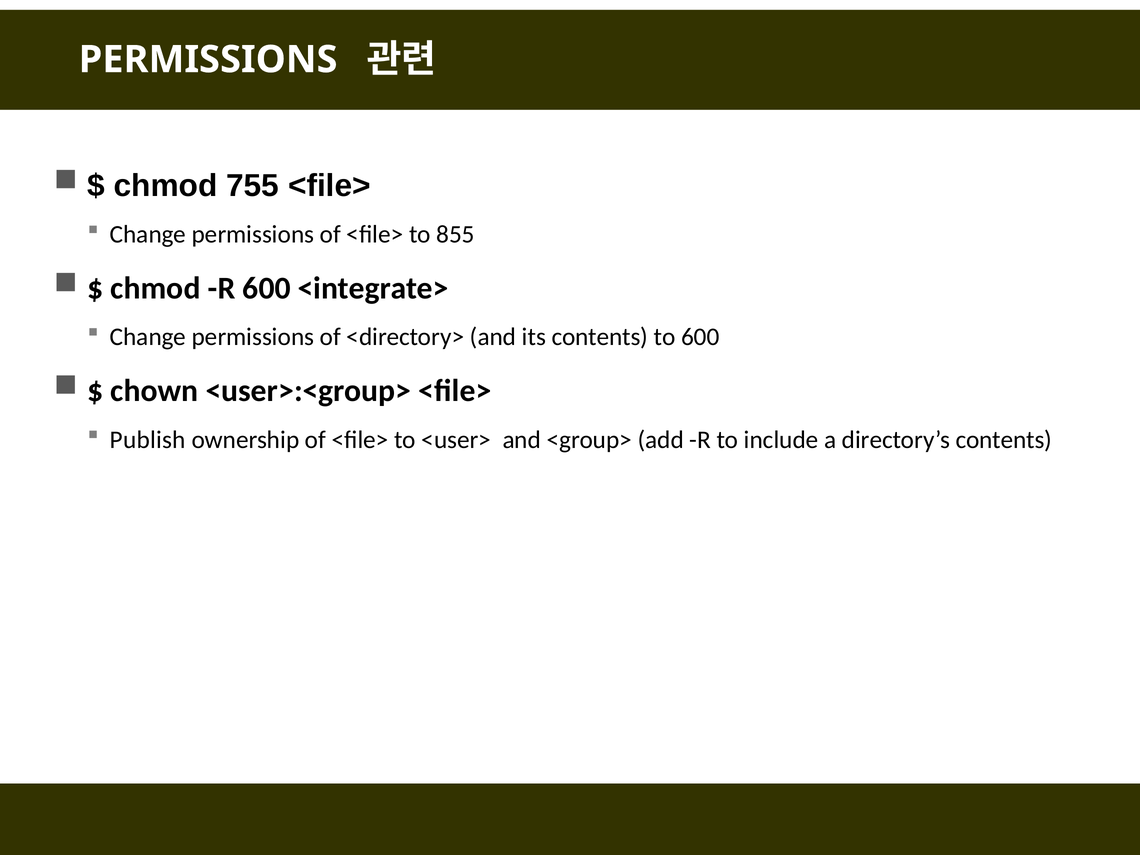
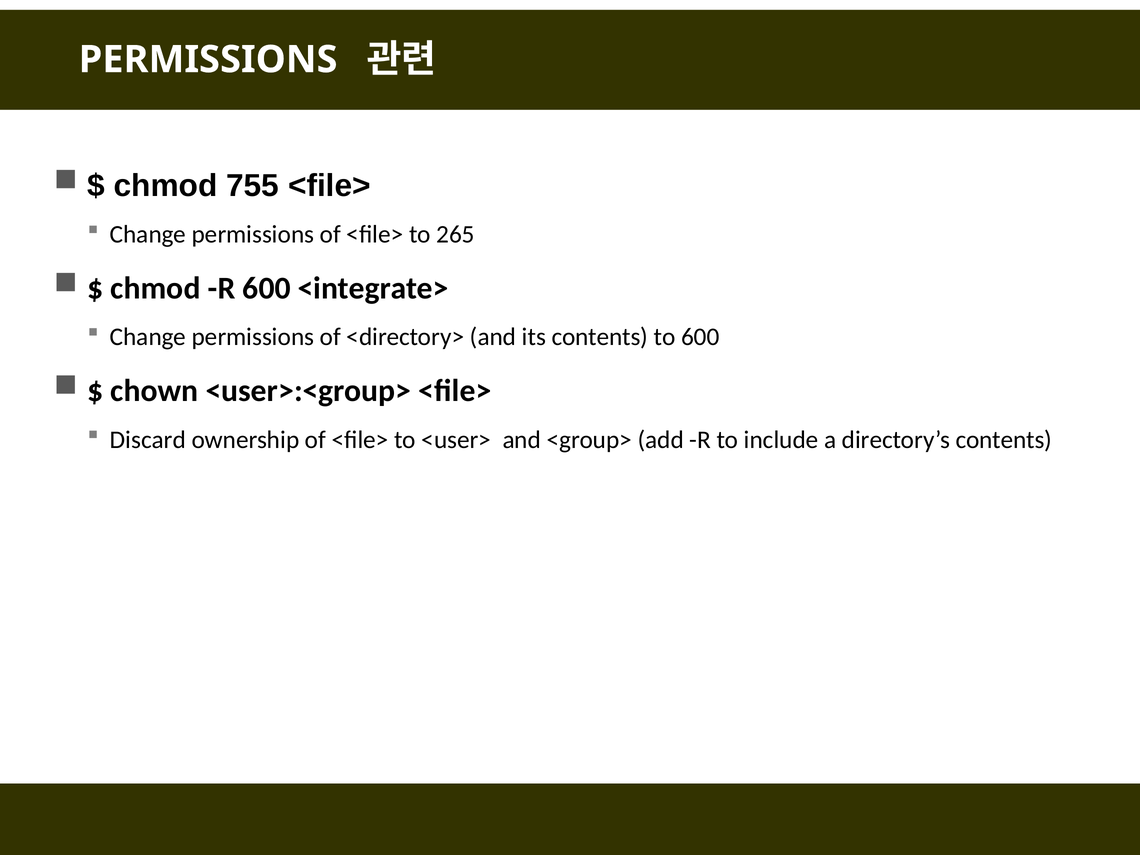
855: 855 -> 265
Publish: Publish -> Discard
